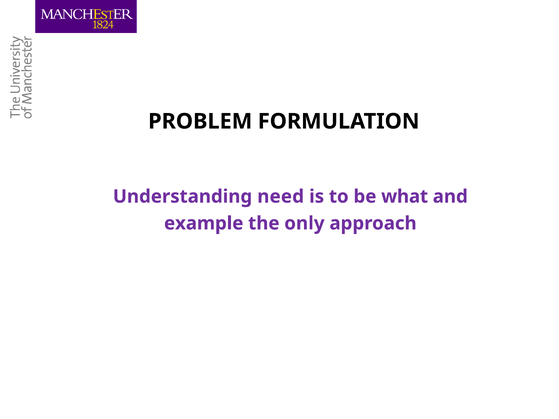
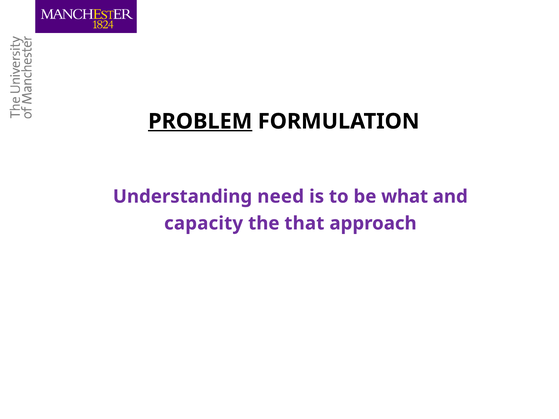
PROBLEM underline: none -> present
example: example -> capacity
only: only -> that
